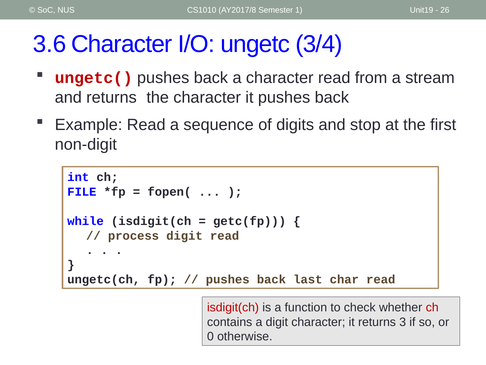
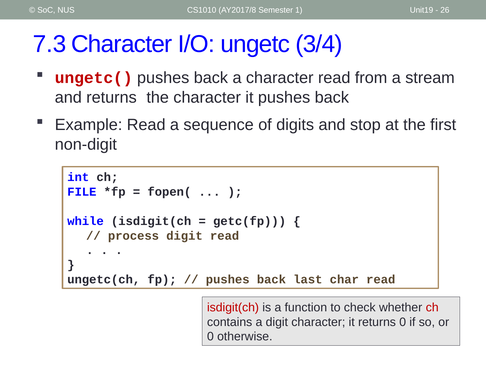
3.6: 3.6 -> 7.3
returns 3: 3 -> 0
